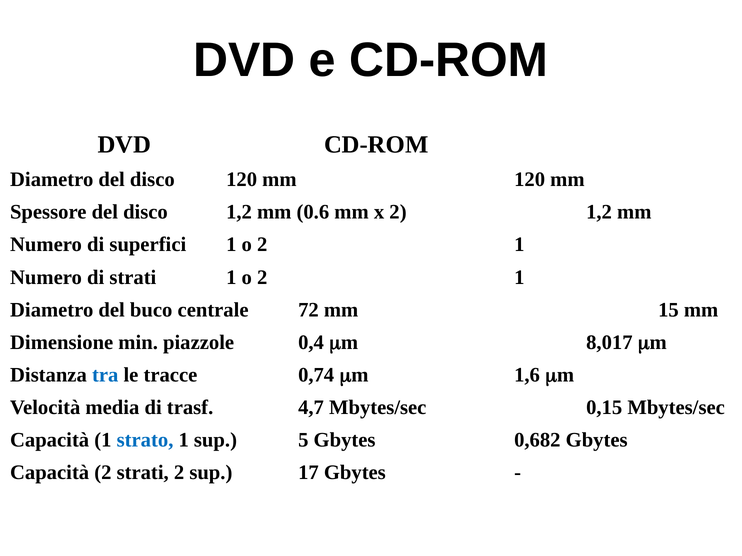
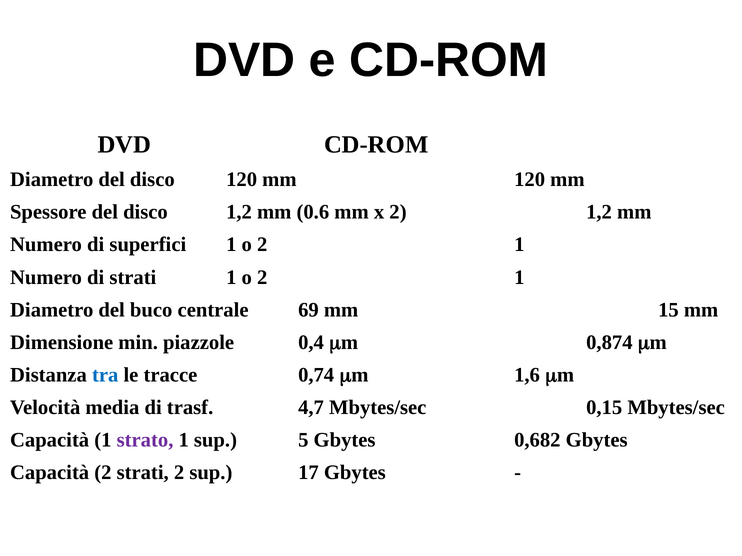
72: 72 -> 69
8,017: 8,017 -> 0,874
strato colour: blue -> purple
